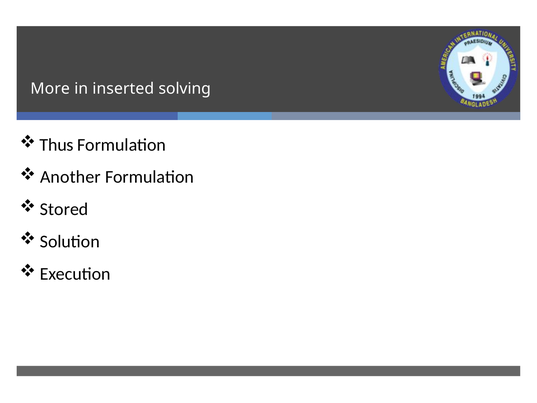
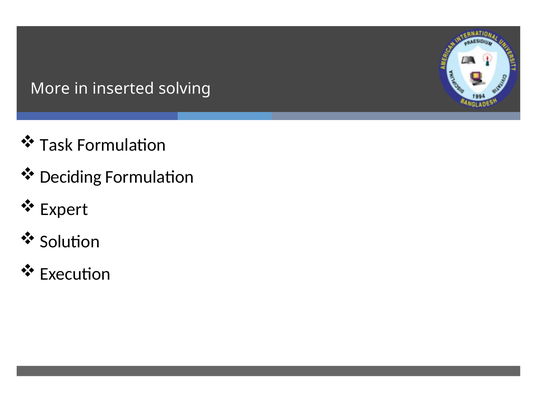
Thus: Thus -> Task
Another: Another -> Deciding
Stored: Stored -> Expert
